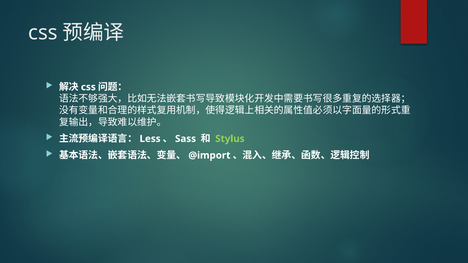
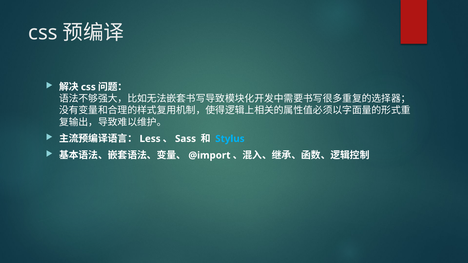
Stylus colour: light green -> light blue
